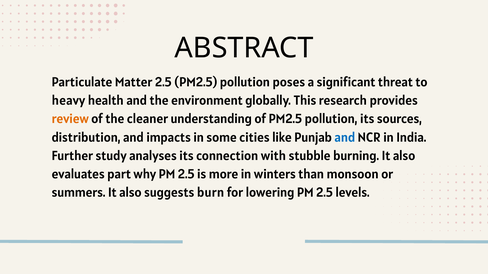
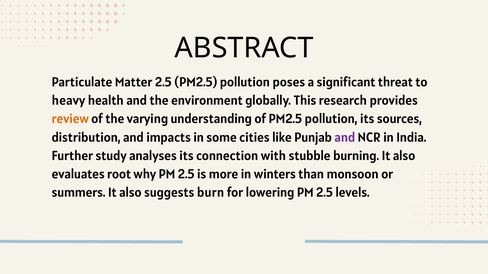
cleaner: cleaner -> varying
and at (345, 138) colour: blue -> purple
part: part -> root
